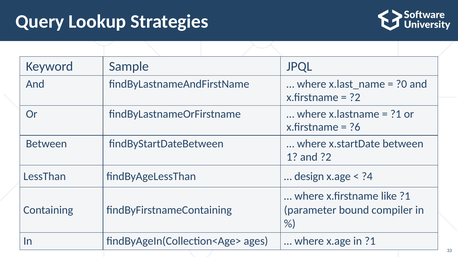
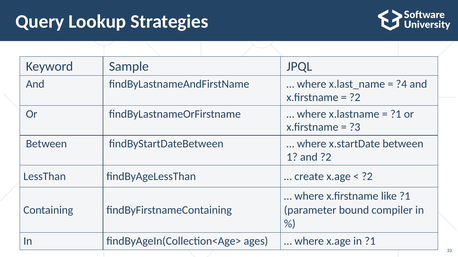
?0: ?0 -> ?4
?6: ?6 -> ?3
design: design -> create
?4 at (367, 177): ?4 -> ?2
